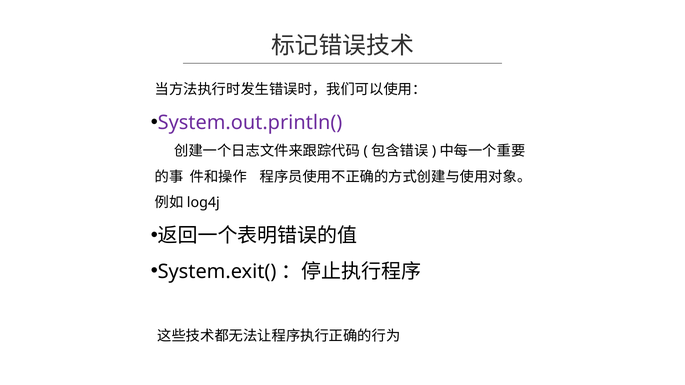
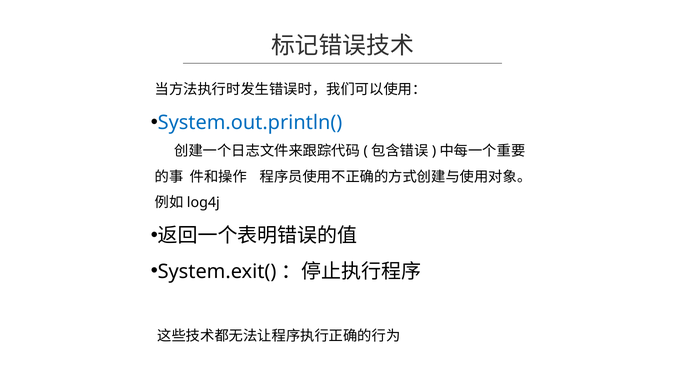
System.out.println( colour: purple -> blue
